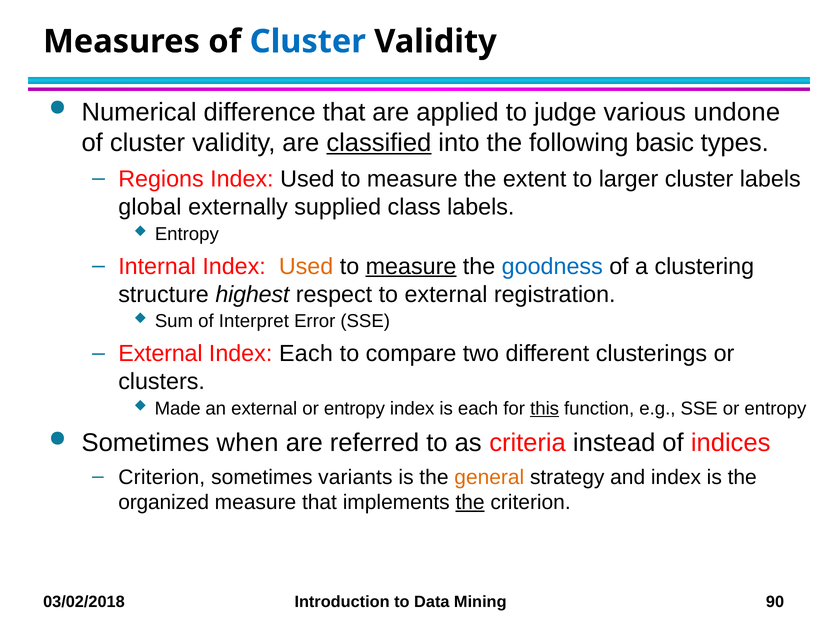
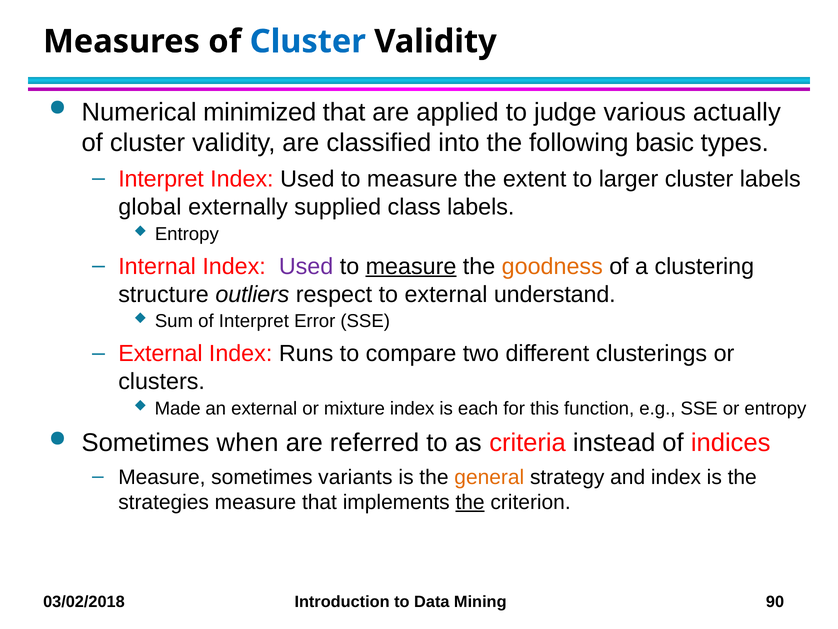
difference: difference -> minimized
undone: undone -> actually
classified underline: present -> none
Regions at (161, 179): Regions -> Interpret
Used at (306, 266) colour: orange -> purple
goodness colour: blue -> orange
highest: highest -> outliers
registration: registration -> understand
Index Each: Each -> Runs
external or entropy: entropy -> mixture
this underline: present -> none
Criterion at (162, 477): Criterion -> Measure
organized: organized -> strategies
